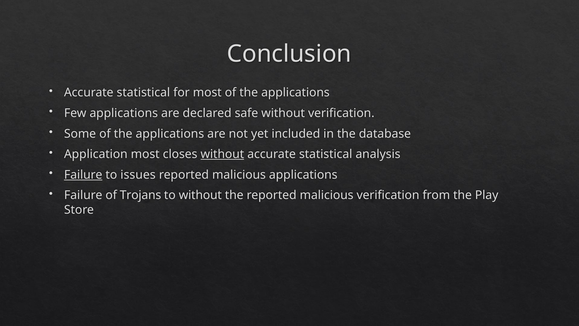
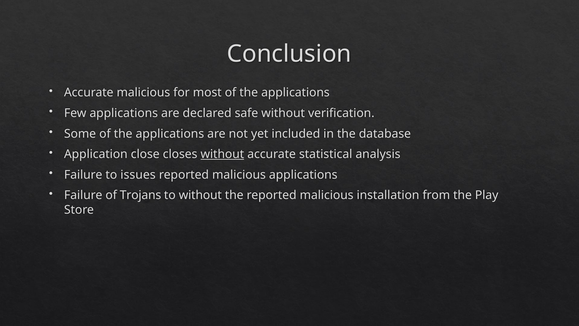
statistical at (143, 93): statistical -> malicious
Application most: most -> close
Failure at (83, 175) underline: present -> none
malicious verification: verification -> installation
